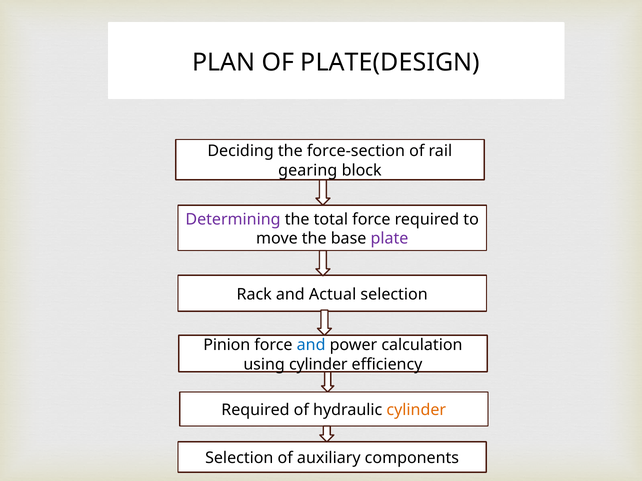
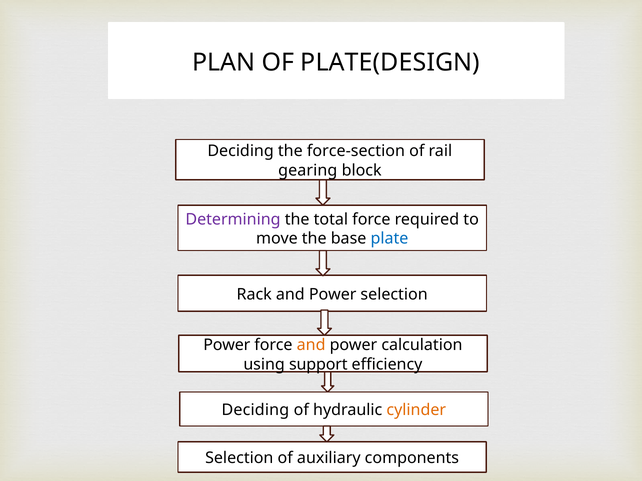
plate colour: purple -> blue
Rack and Actual: Actual -> Power
Pinion at (227, 345): Pinion -> Power
and at (311, 345) colour: blue -> orange
using cylinder: cylinder -> support
Required at (255, 411): Required -> Deciding
